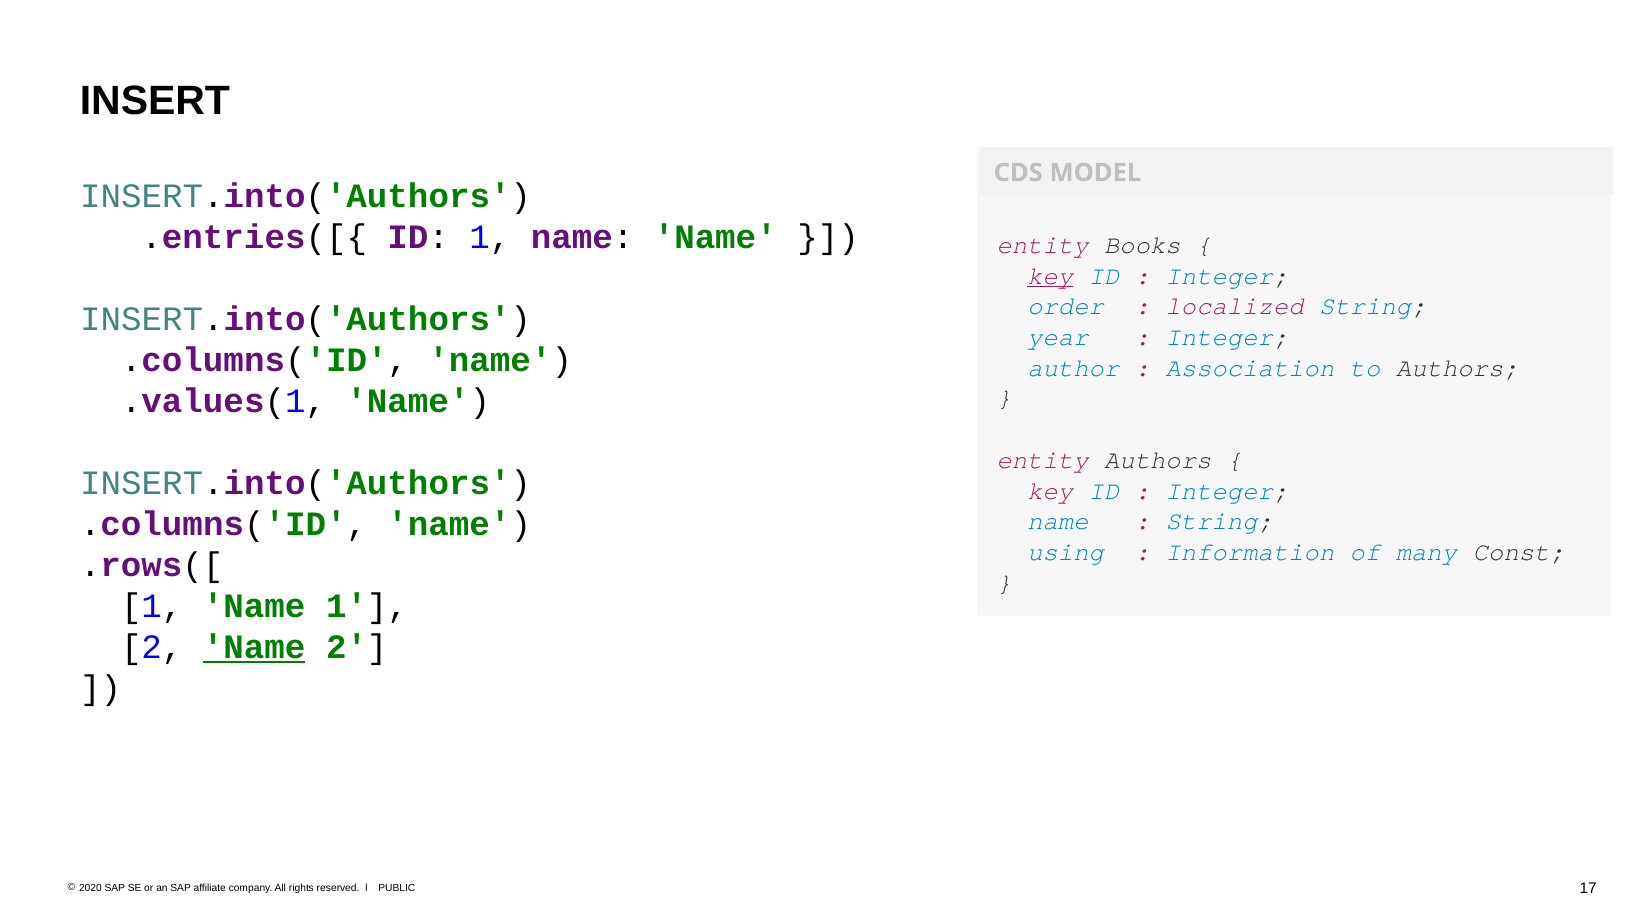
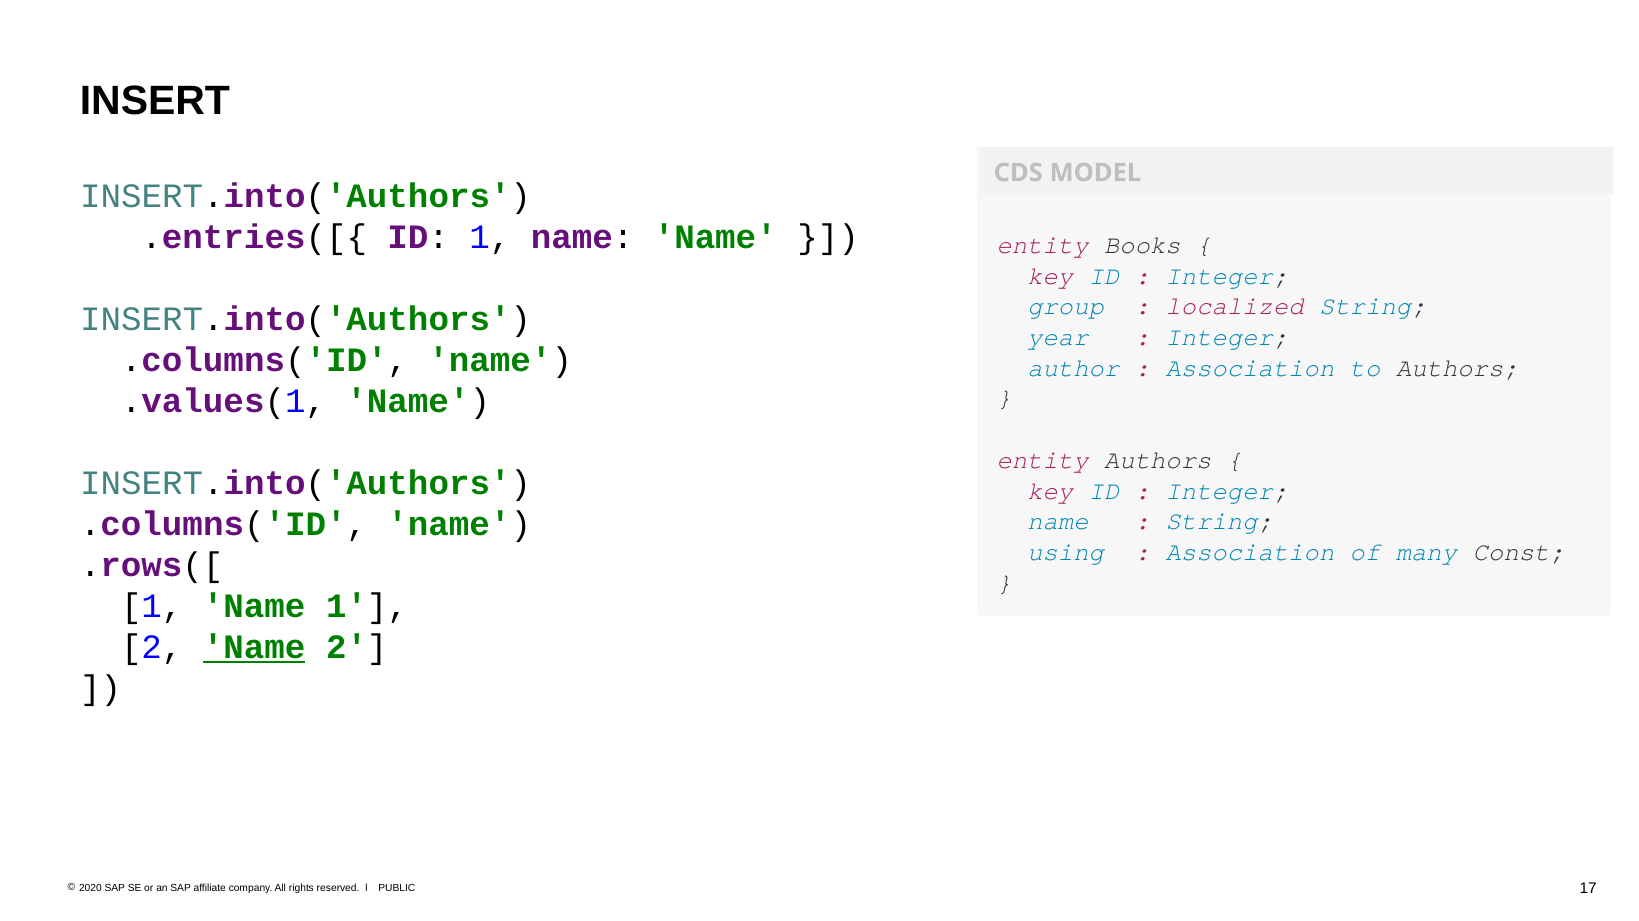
key at (1050, 276) underline: present -> none
order: order -> group
Information at (1250, 552): Information -> Association
